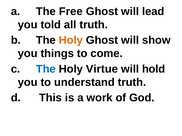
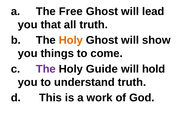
told: told -> that
The at (46, 69) colour: blue -> purple
Virtue: Virtue -> Guide
